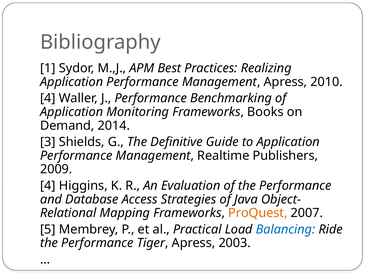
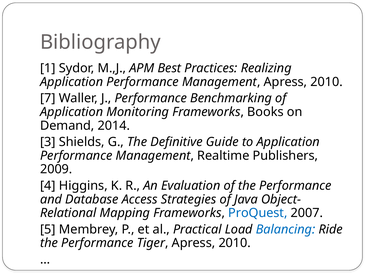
4 at (48, 98): 4 -> 7
ProQuest colour: orange -> blue
Tiger Apress 2003: 2003 -> 2010
